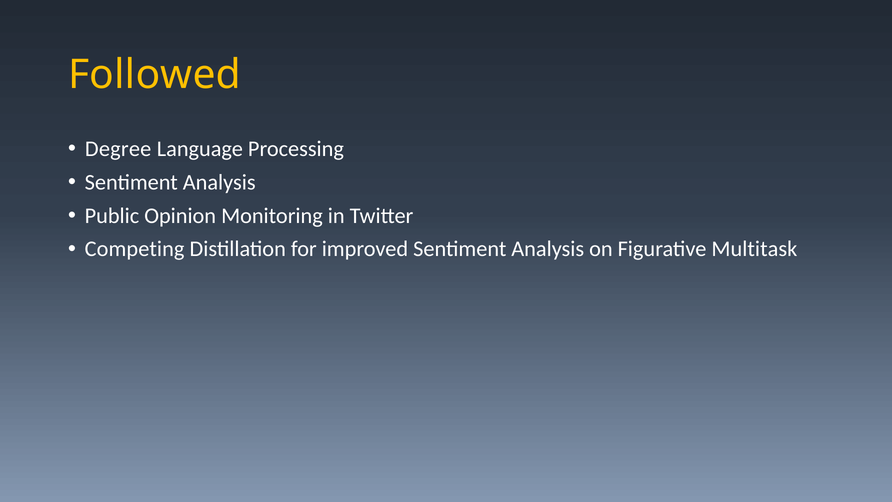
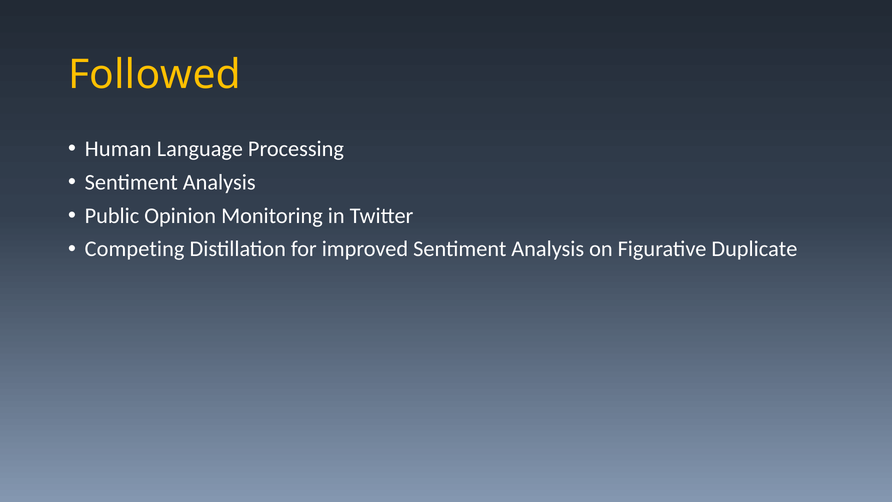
Degree: Degree -> Human
Multitask: Multitask -> Duplicate
